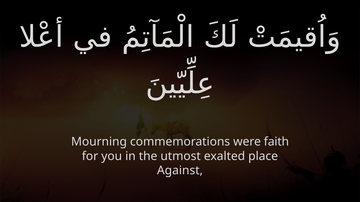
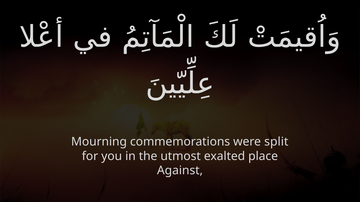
faith: faith -> split
